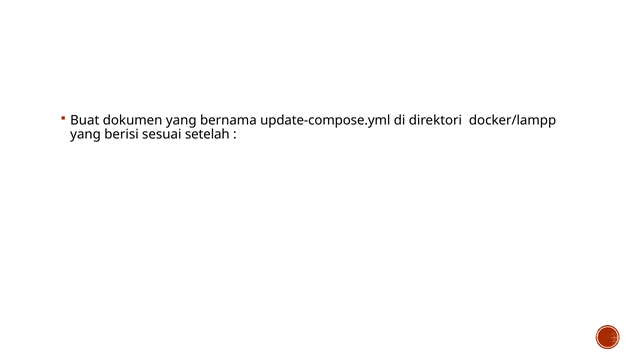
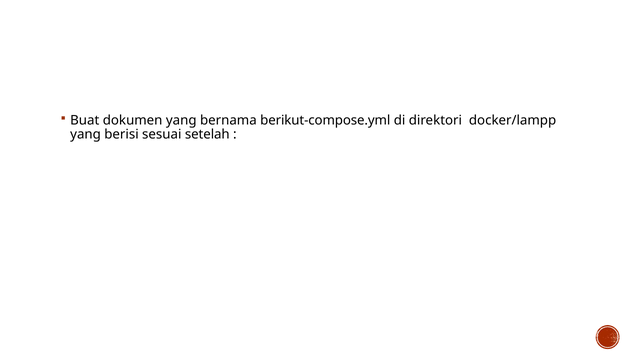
update-compose.yml: update-compose.yml -> berikut-compose.yml
